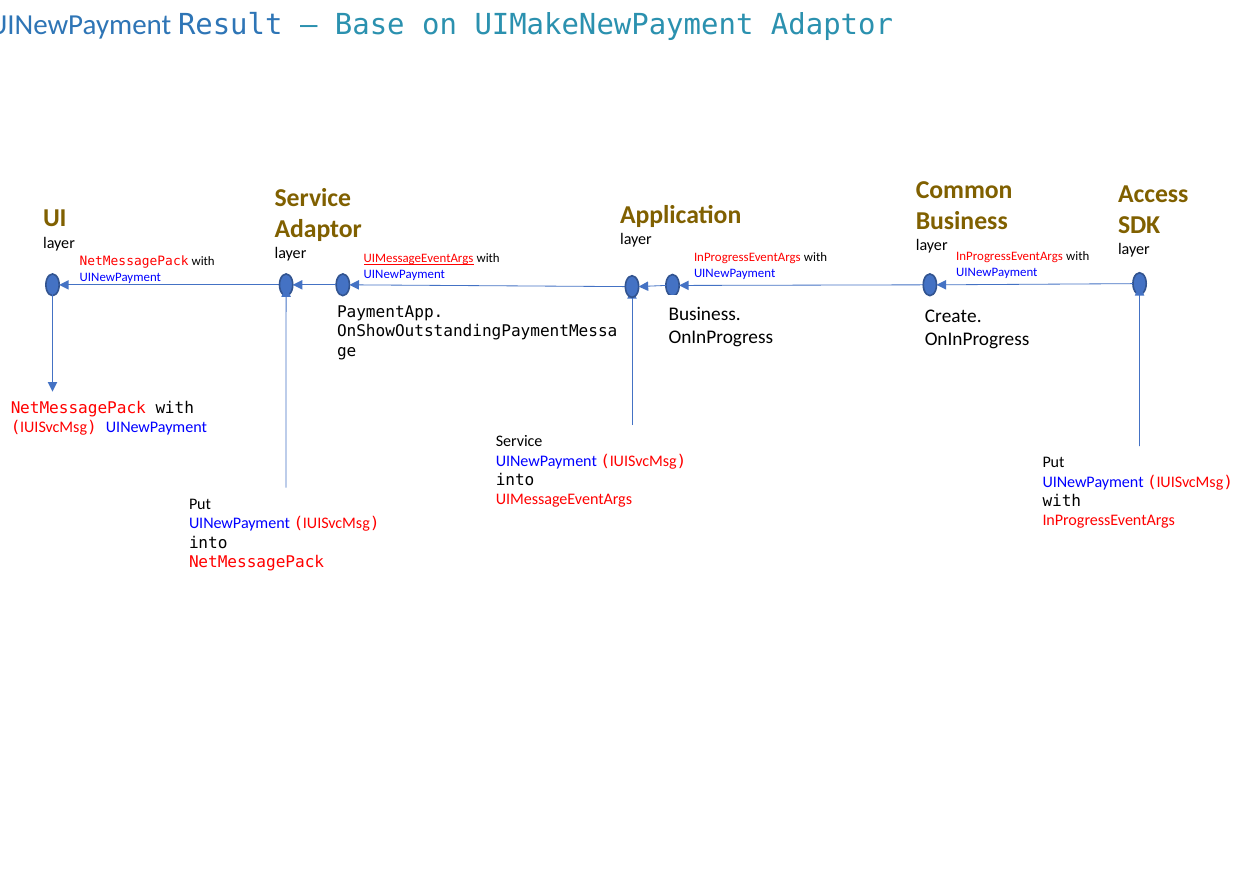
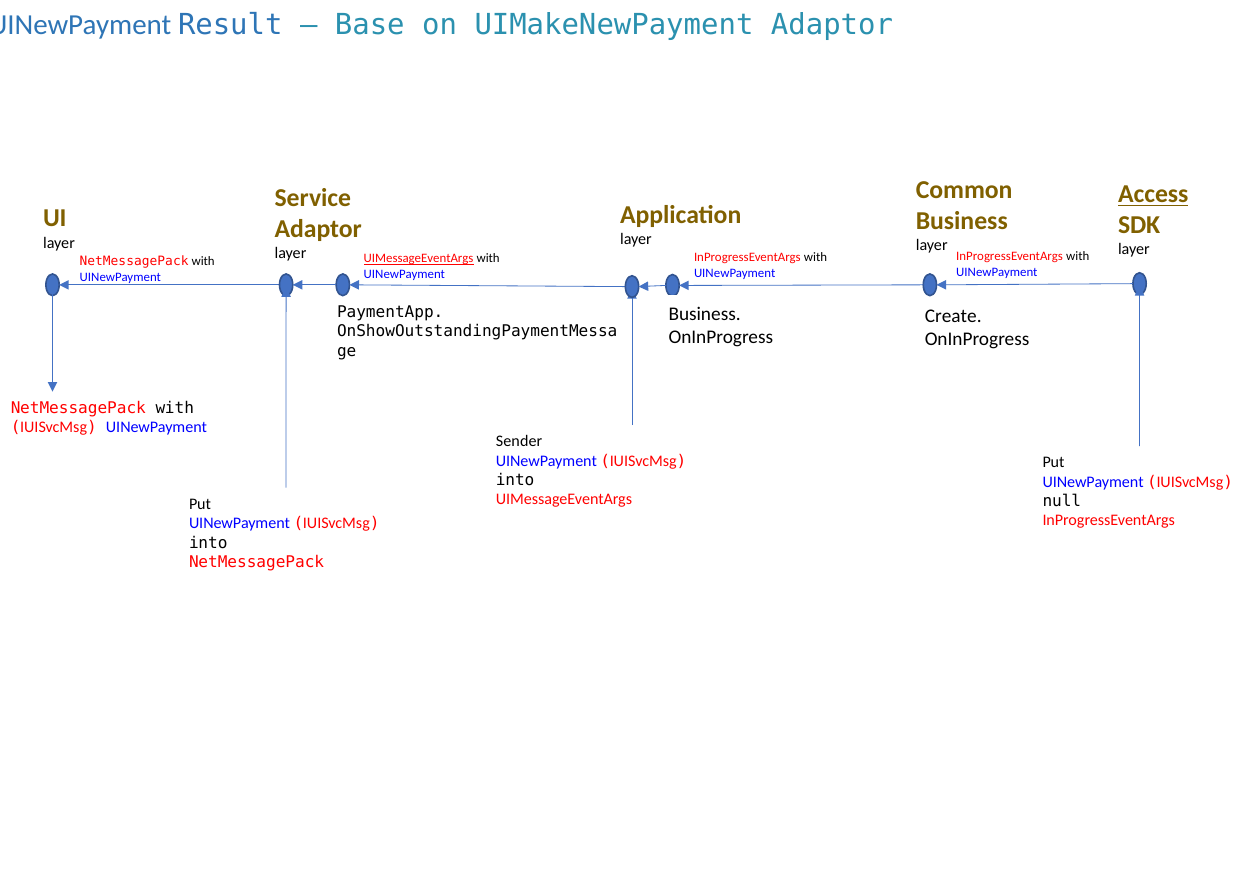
Access underline: none -> present
Service at (519, 442): Service -> Sender
with at (1062, 502): with -> null
